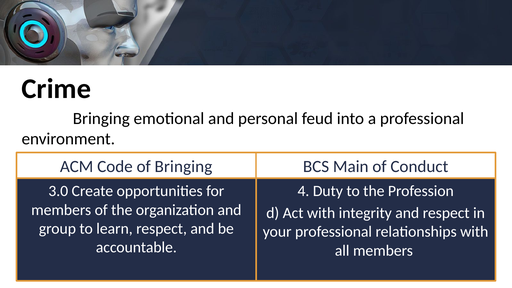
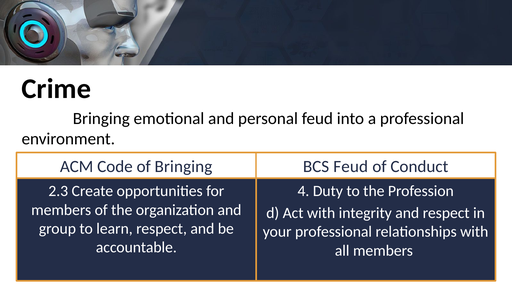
BCS Main: Main -> Feud
3.0: 3.0 -> 2.3
